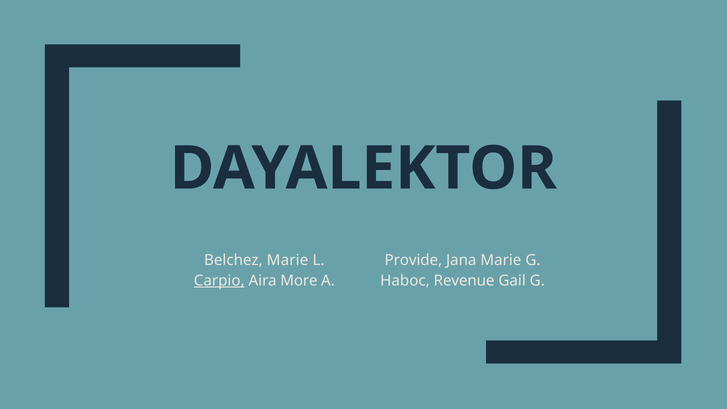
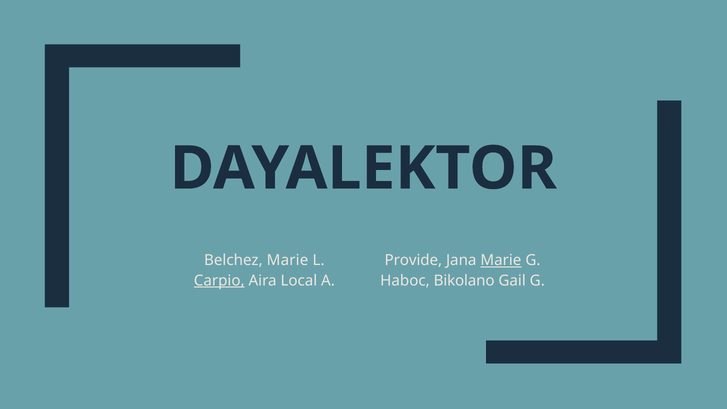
Marie at (501, 260) underline: none -> present
More: More -> Local
Revenue: Revenue -> Bikolano
